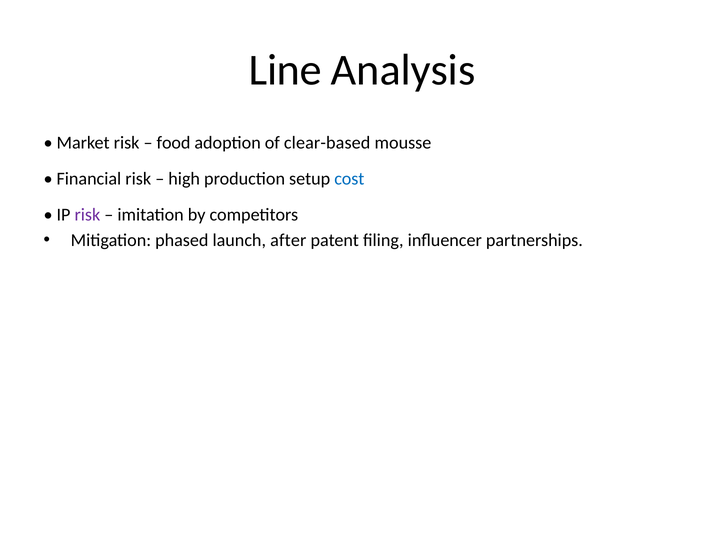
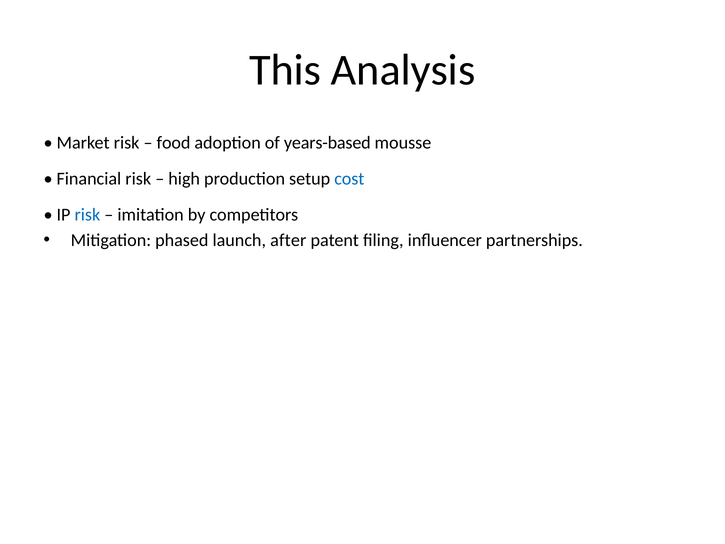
Line: Line -> This
clear-based: clear-based -> years-based
risk at (87, 215) colour: purple -> blue
